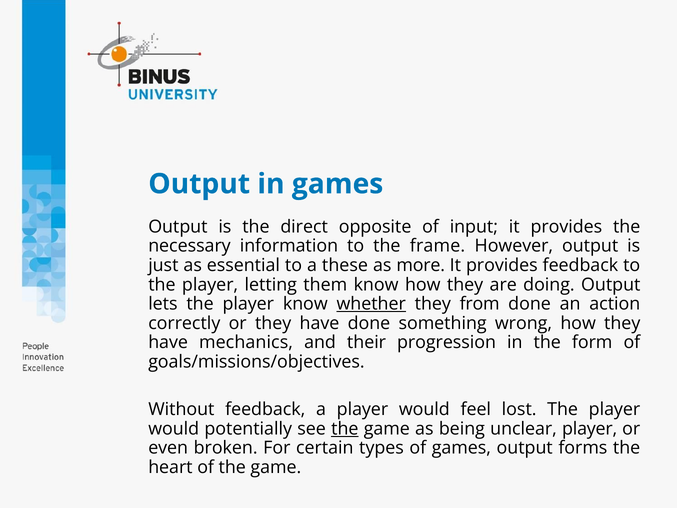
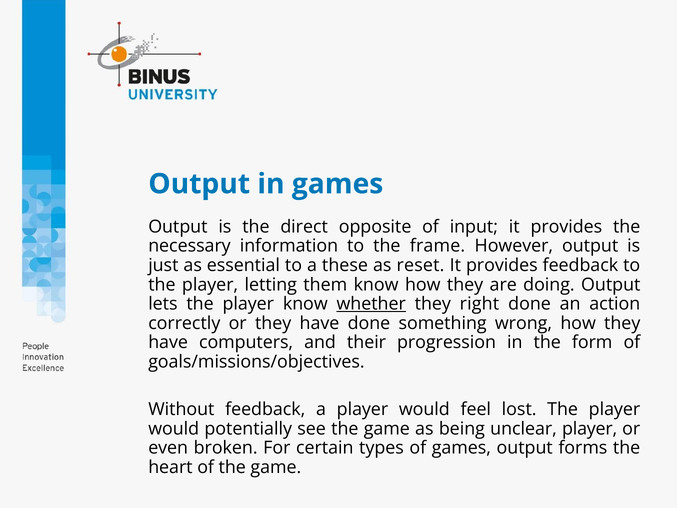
more: more -> reset
from: from -> right
mechanics: mechanics -> computers
the at (345, 428) underline: present -> none
